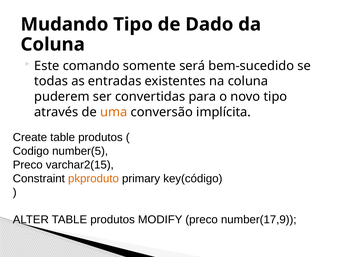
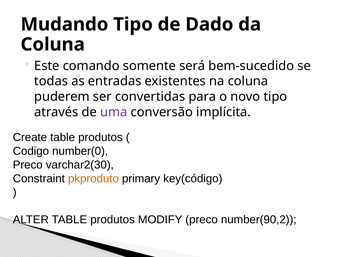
uma colour: orange -> purple
number(5: number(5 -> number(0
varchar2(15: varchar2(15 -> varchar2(30
number(17,9: number(17,9 -> number(90,2
